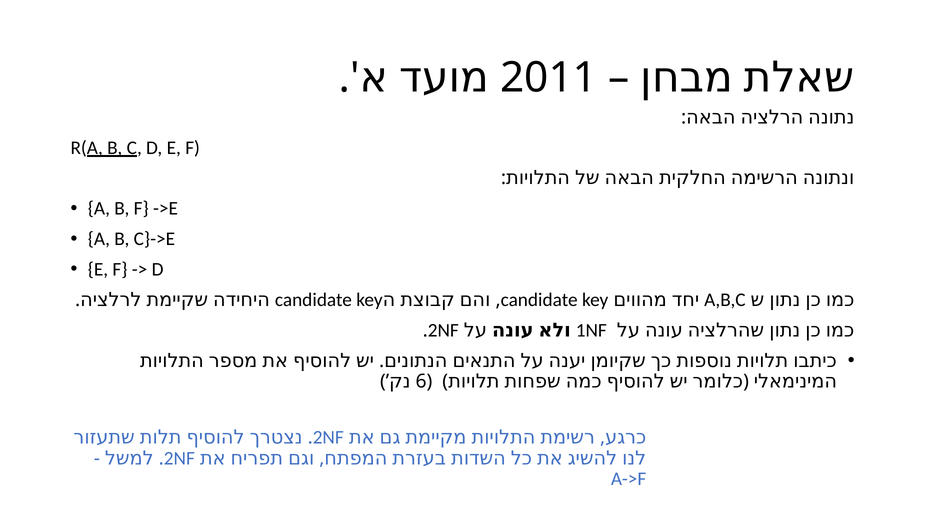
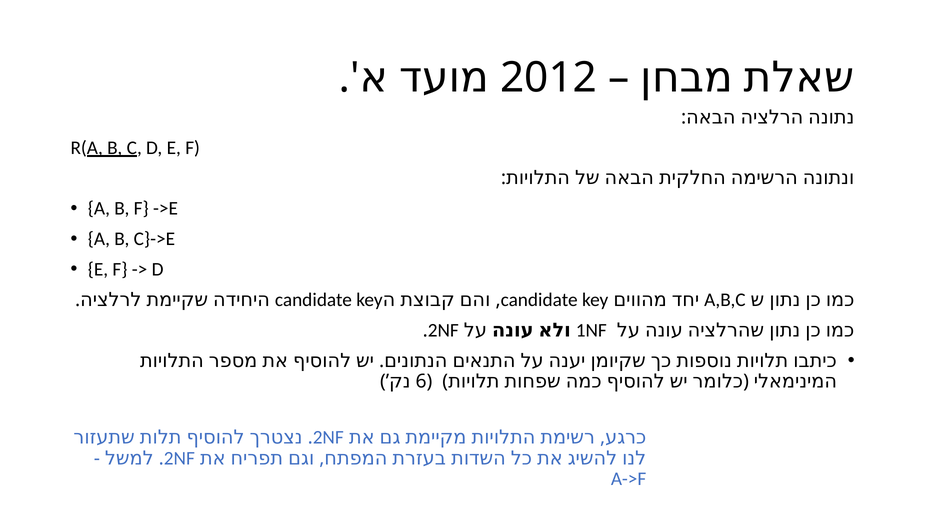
2011: 2011 -> 2012
